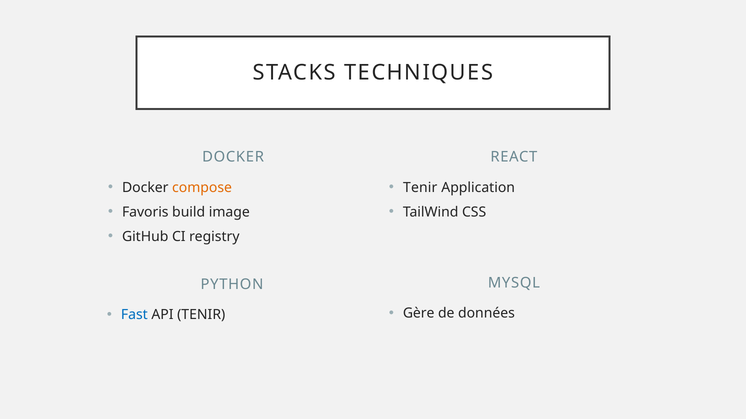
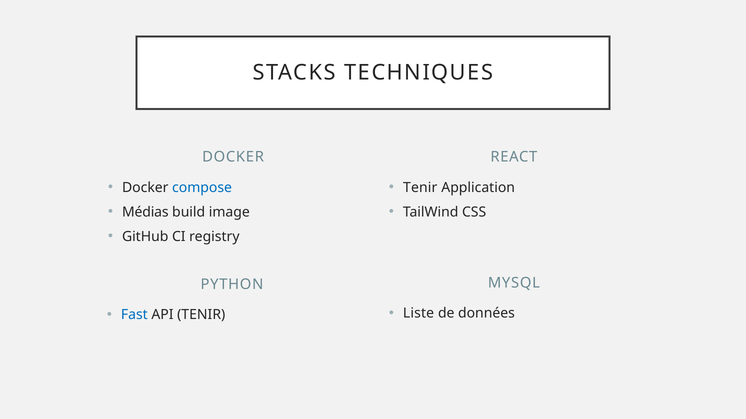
compose colour: orange -> blue
Favoris: Favoris -> Médias
Gère: Gère -> Liste
